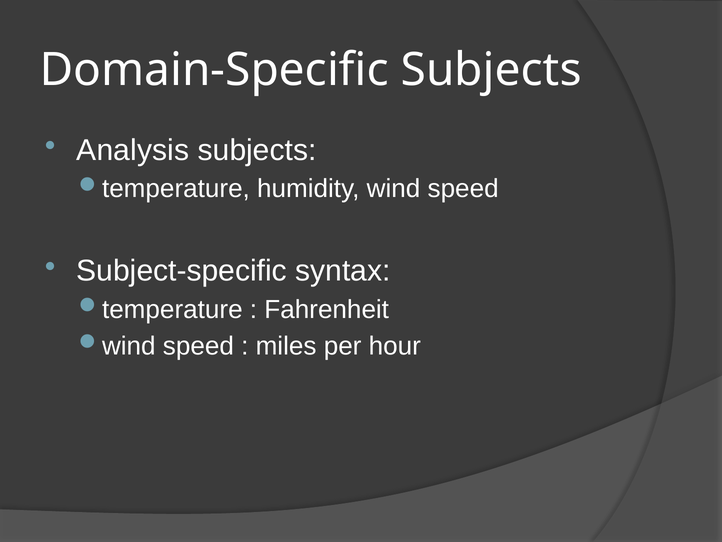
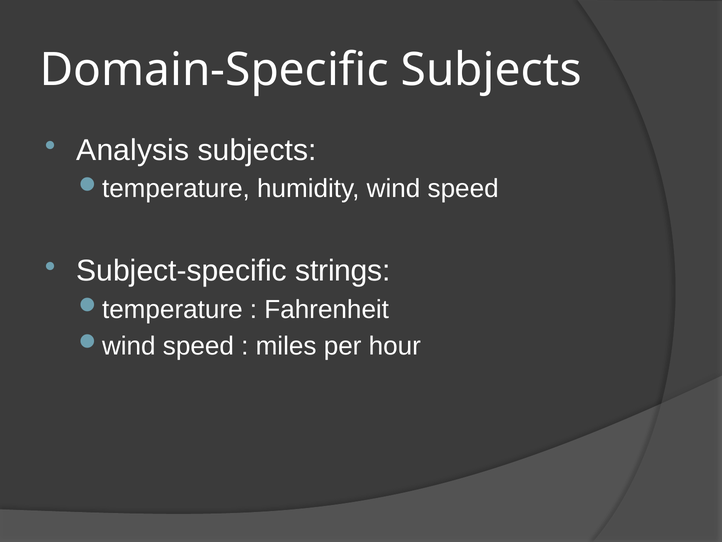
syntax: syntax -> strings
